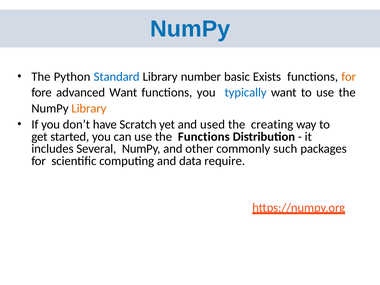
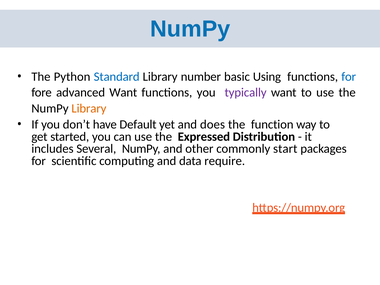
Exists: Exists -> Using
for at (349, 77) colour: orange -> blue
typically colour: blue -> purple
Scratch: Scratch -> Default
used: used -> does
creating: creating -> function
the Functions: Functions -> Expressed
such: such -> start
